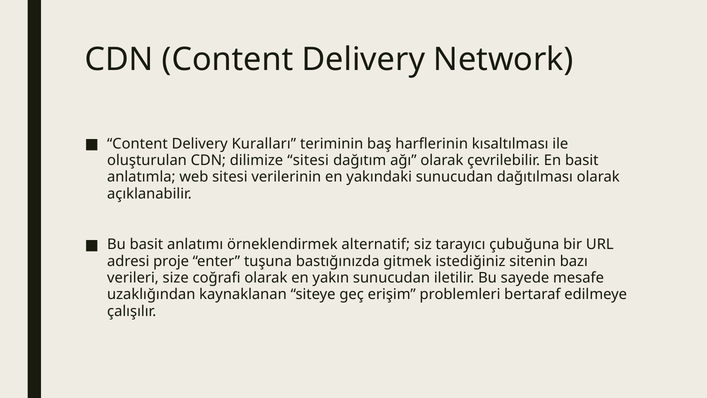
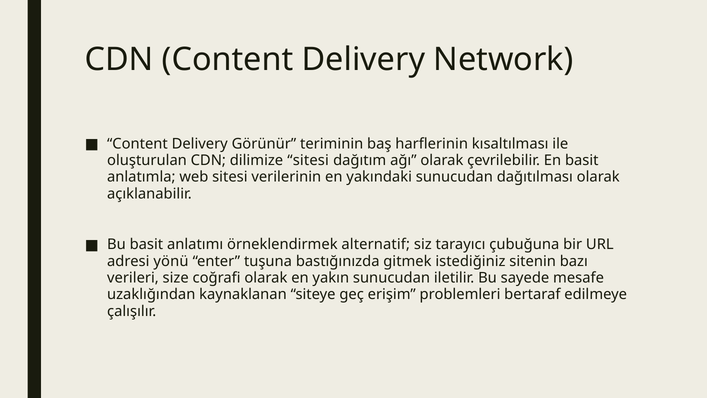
Kuralları: Kuralları -> Görünür
proje: proje -> yönü
